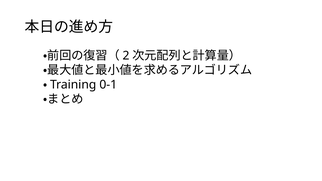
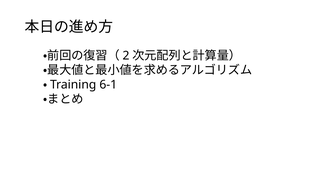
0-1: 0-1 -> 6-1
